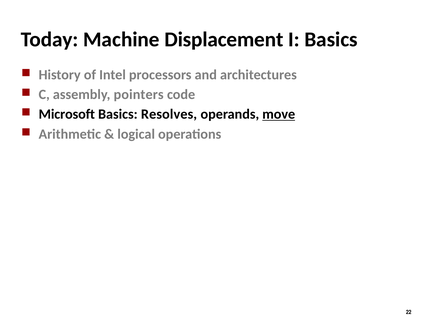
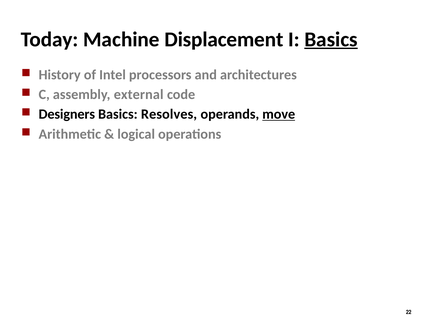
Basics at (331, 39) underline: none -> present
pointers: pointers -> external
Microsoft: Microsoft -> Designers
